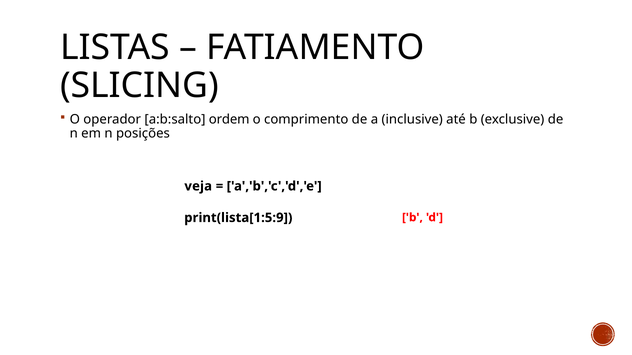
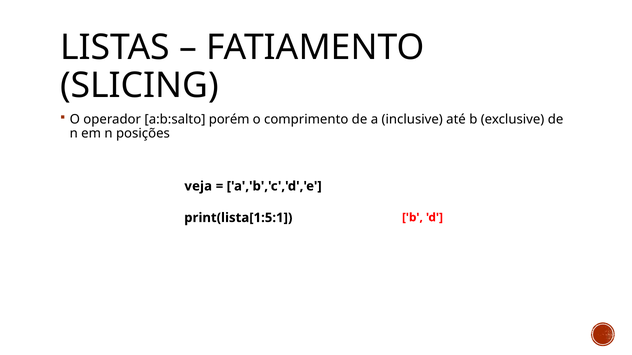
ordem: ordem -> porém
print(lista[1:5:9: print(lista[1:5:9 -> print(lista[1:5:1
